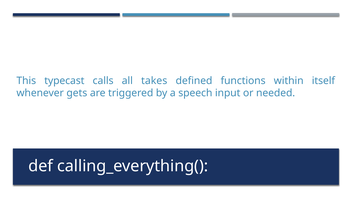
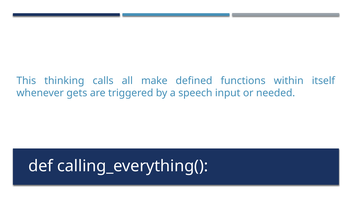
typecast: typecast -> thinking
takes: takes -> make
